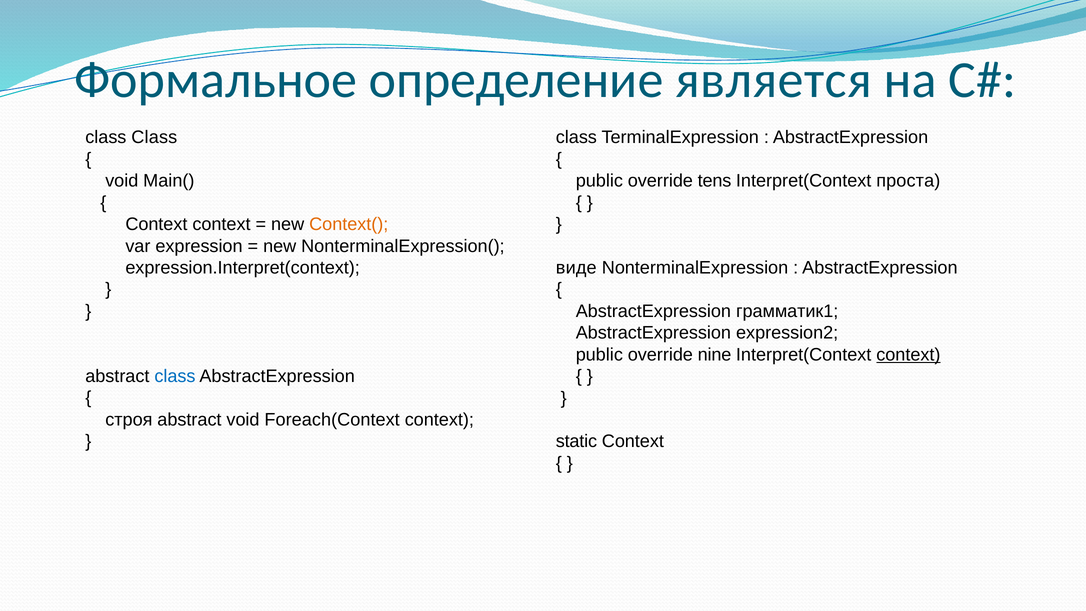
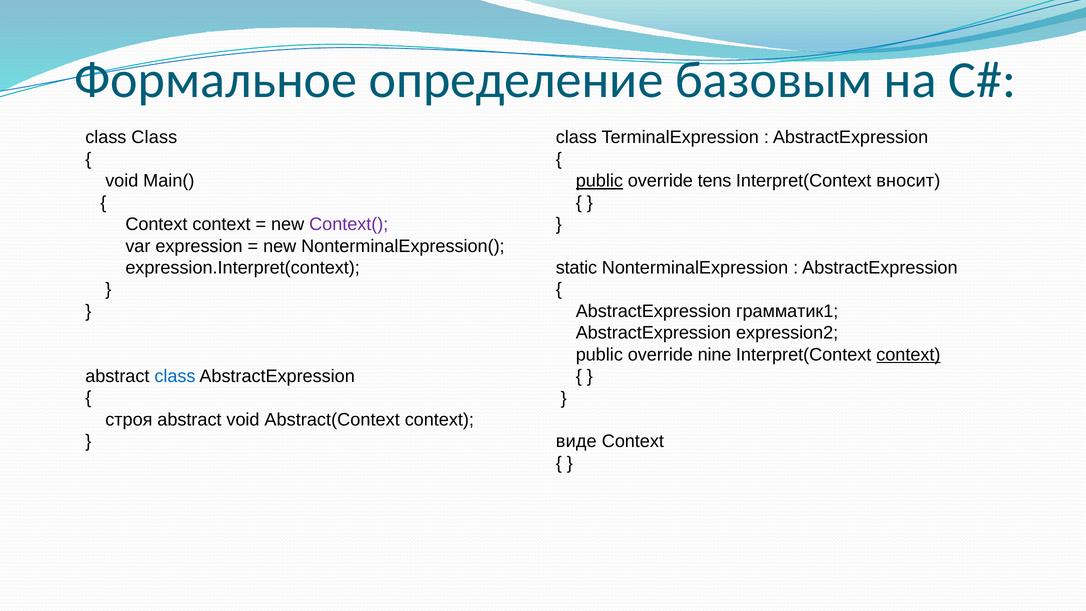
является: является -> базовым
public at (599, 181) underline: none -> present
проста: проста -> вносит
Context( colour: orange -> purple
виде: виде -> static
Foreach(Context: Foreach(Context -> Abstract(Context
static: static -> виде
